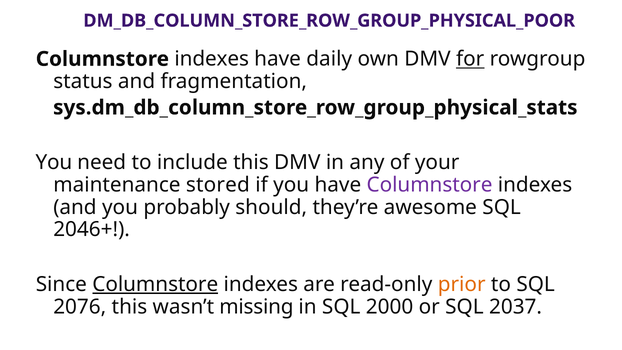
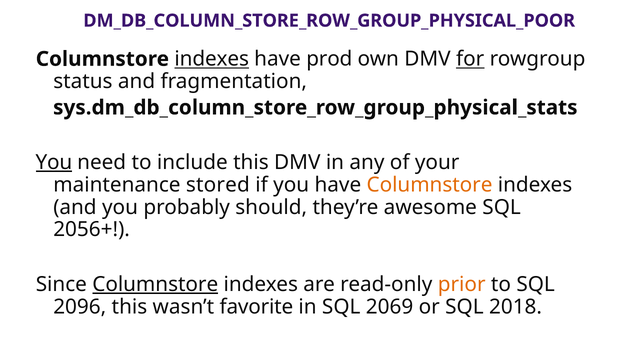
indexes at (212, 59) underline: none -> present
daily: daily -> prod
You at (54, 162) underline: none -> present
Columnstore at (430, 185) colour: purple -> orange
2046+: 2046+ -> 2056+
2076: 2076 -> 2096
missing: missing -> favorite
2000: 2000 -> 2069
2037: 2037 -> 2018
